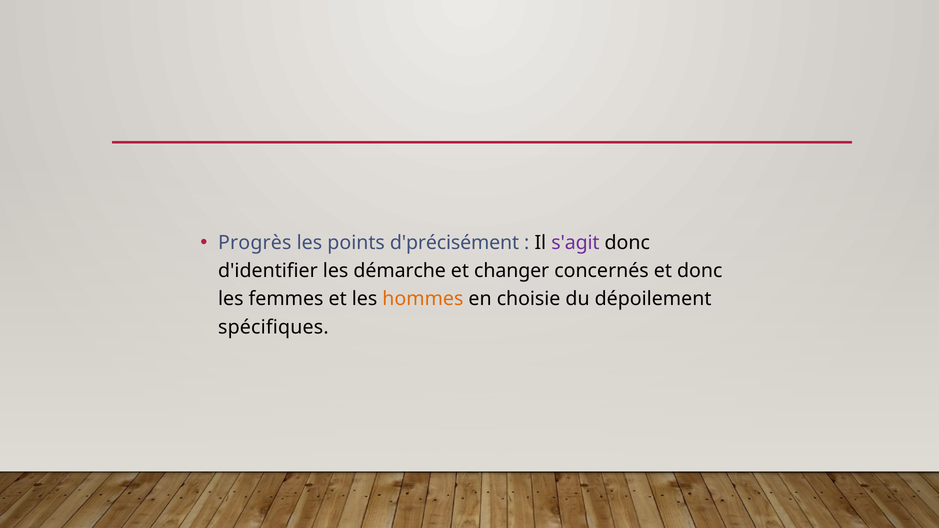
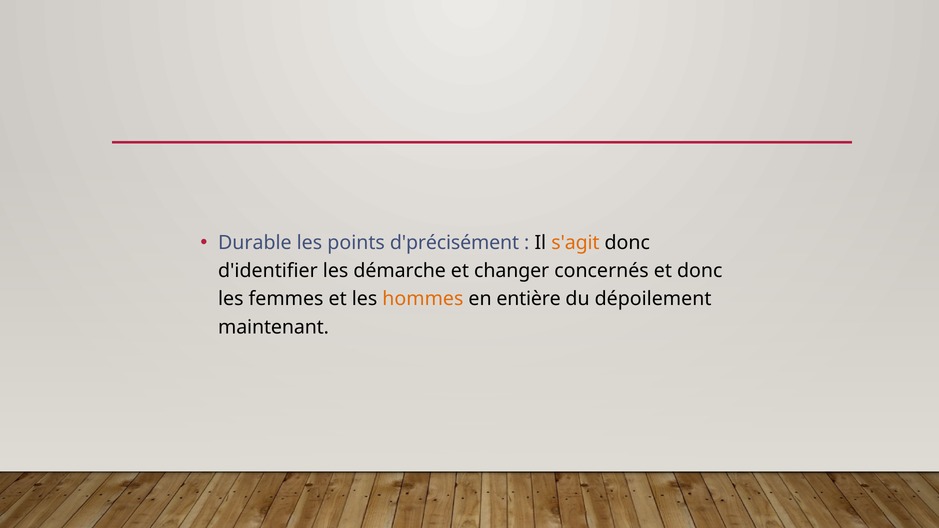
Progrès: Progrès -> Durable
s'agit colour: purple -> orange
choisie: choisie -> entière
spécifiques: spécifiques -> maintenant
